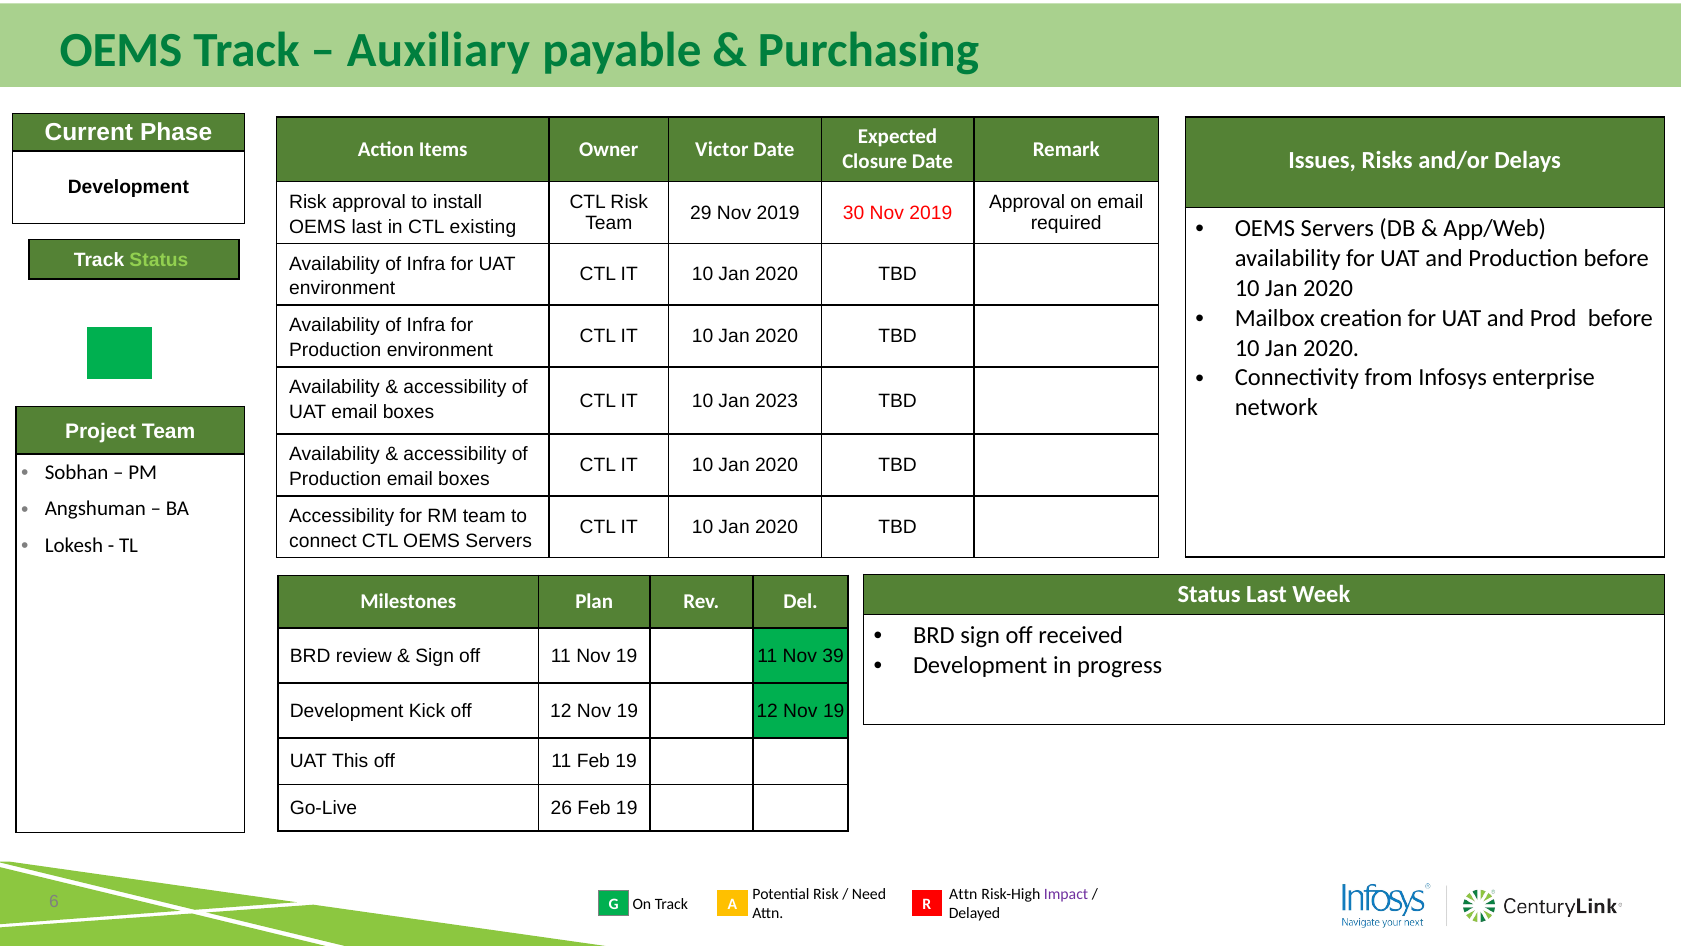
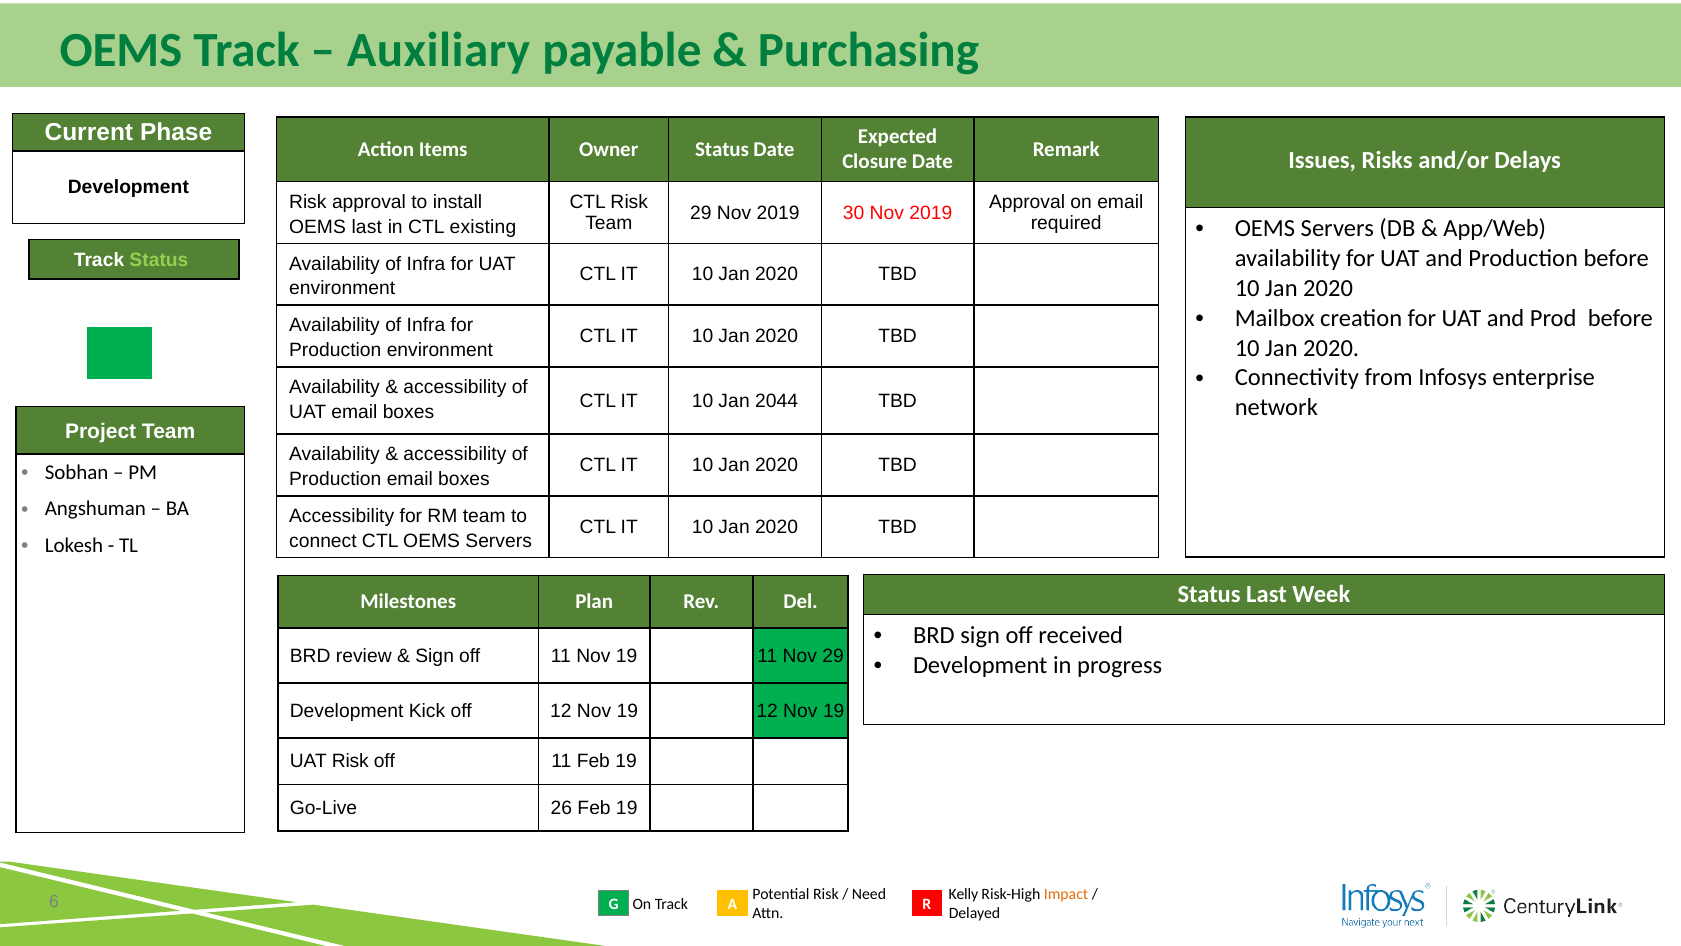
Owner Victor: Victor -> Status
2023: 2023 -> 2044
Nov 39: 39 -> 29
UAT This: This -> Risk
Attn at (963, 894): Attn -> Kelly
Impact colour: purple -> orange
